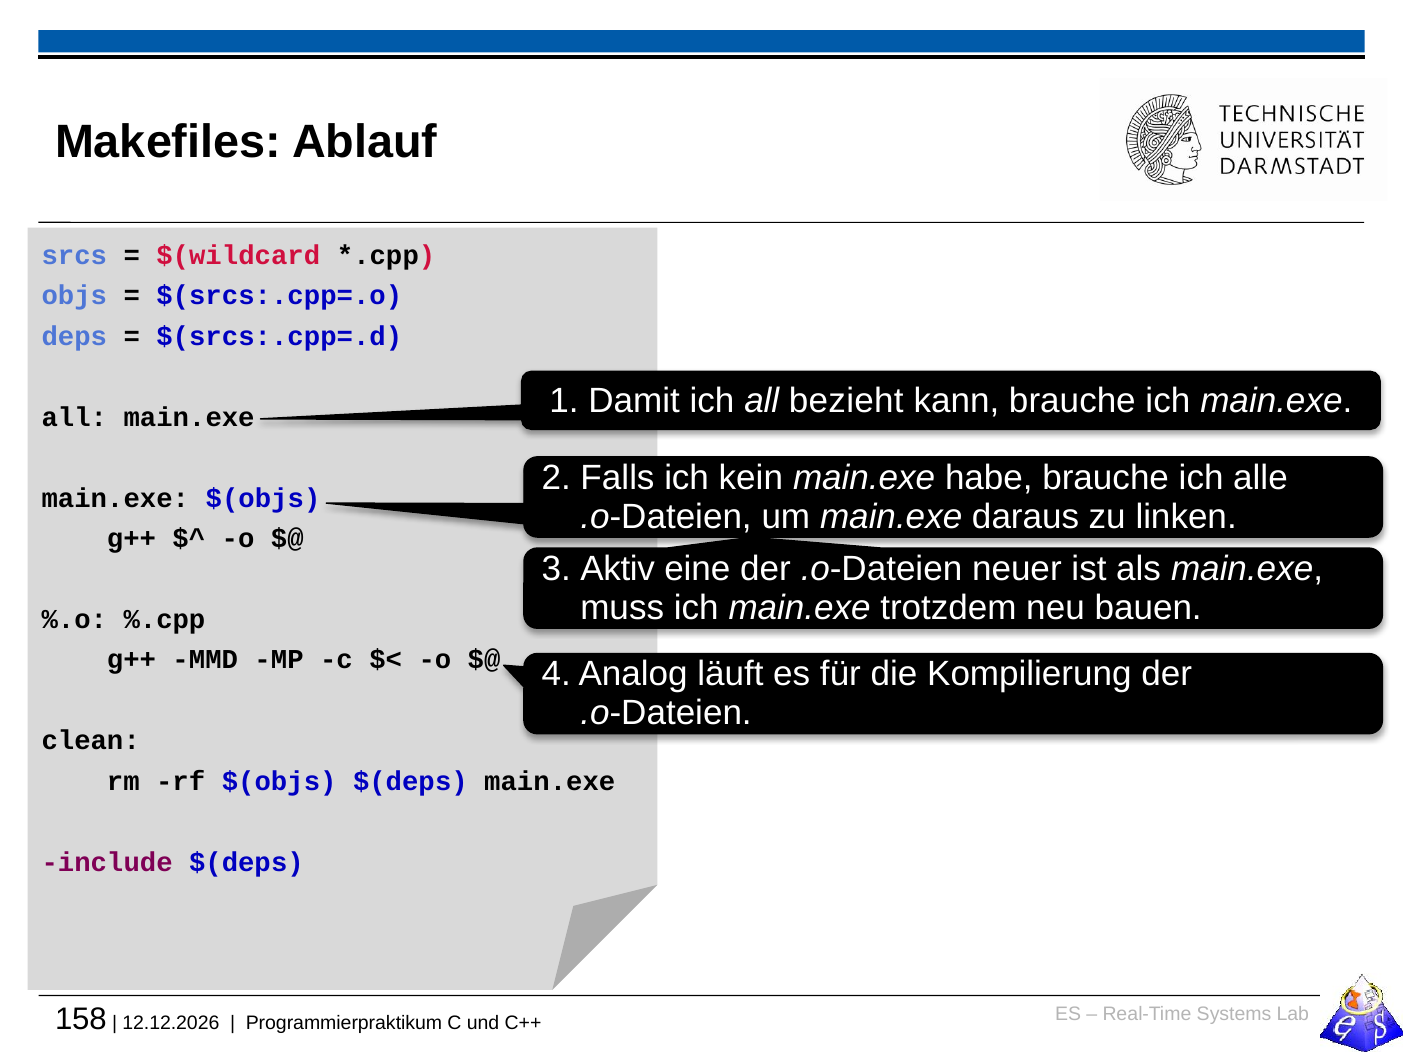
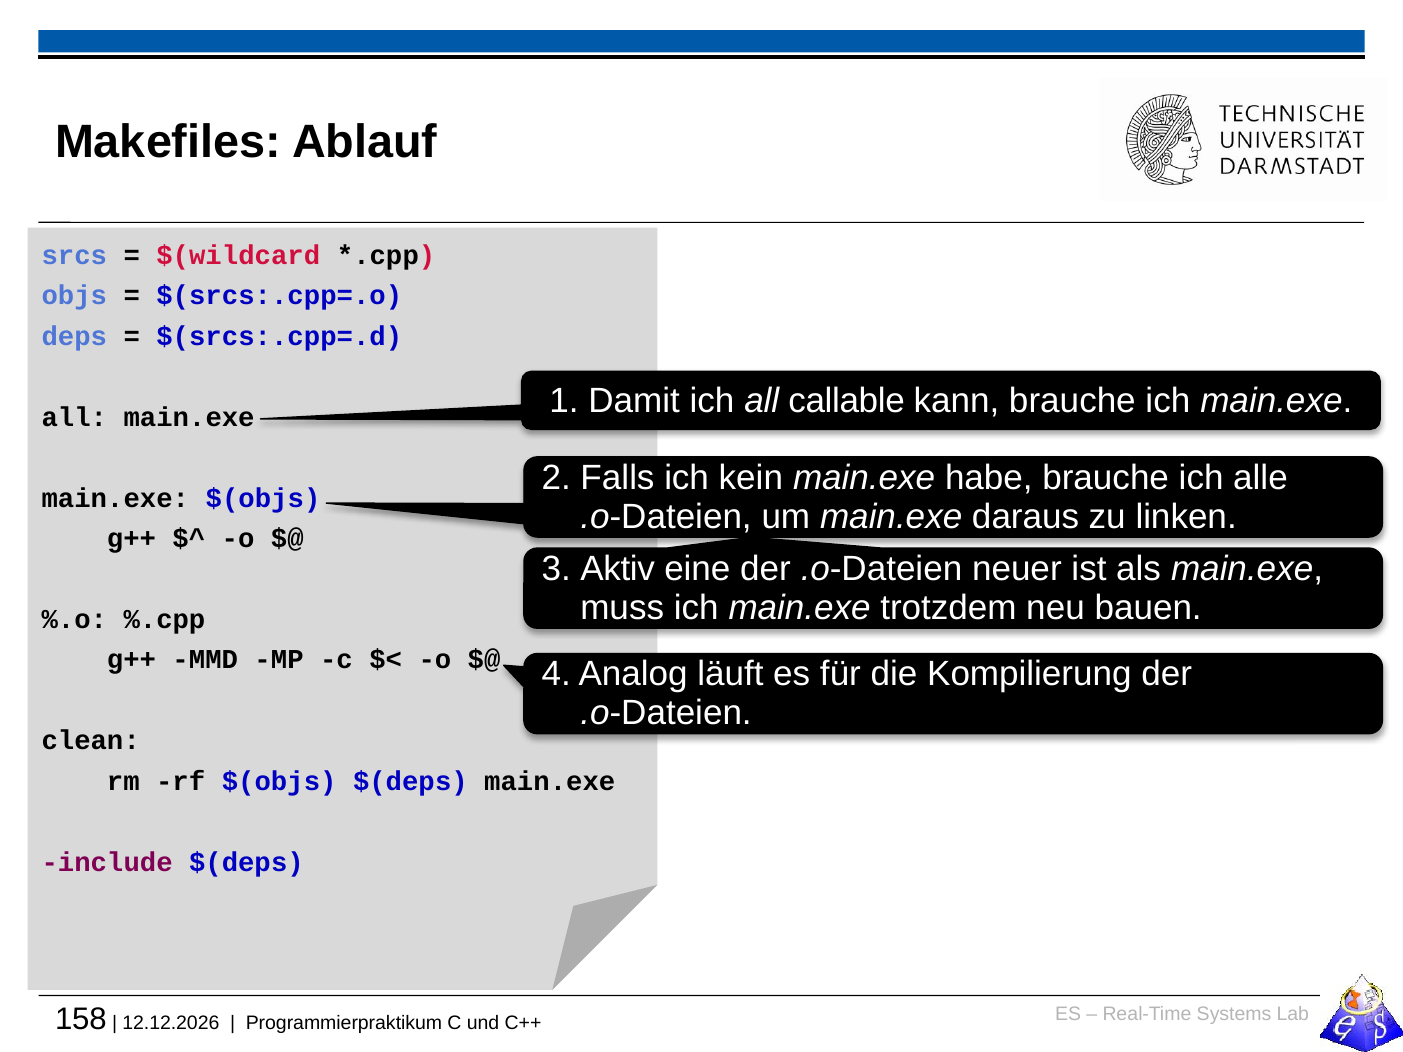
bezieht: bezieht -> callable
